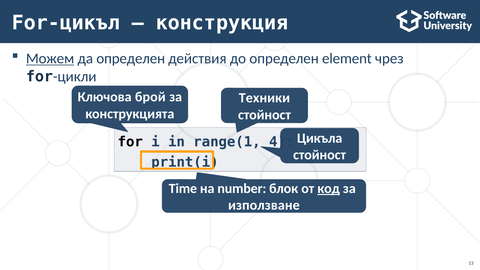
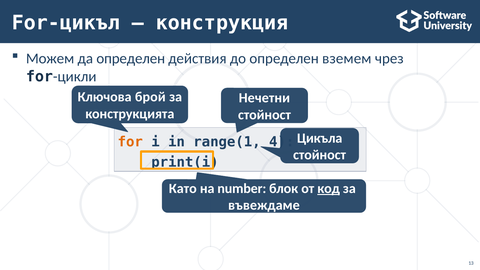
Можем underline: present -> none
element: element -> вземем
Техники: Техники -> Нечетни
for colour: black -> orange
Time: Time -> Като
използване: използване -> въвеждаме
